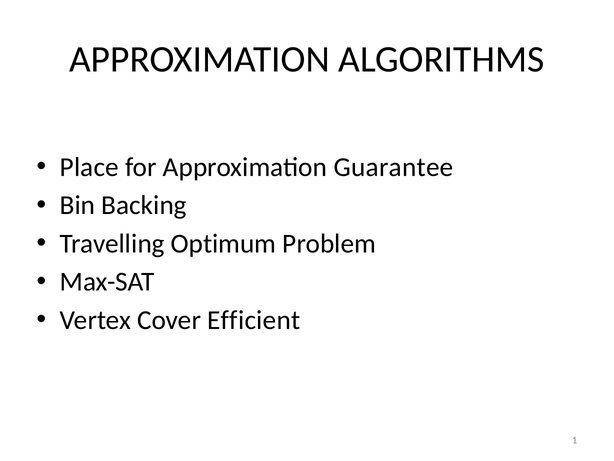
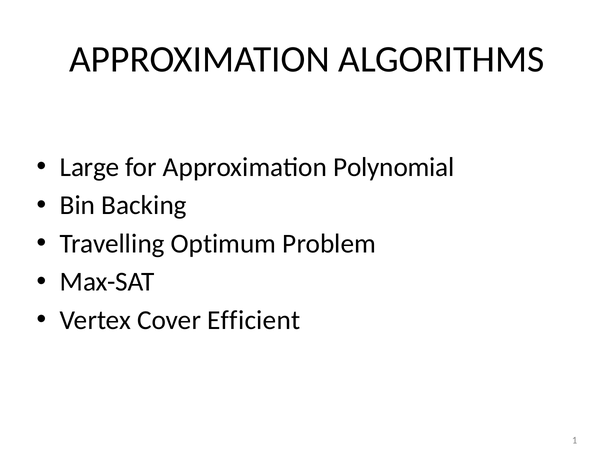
Place: Place -> Large
Guarantee: Guarantee -> Polynomial
